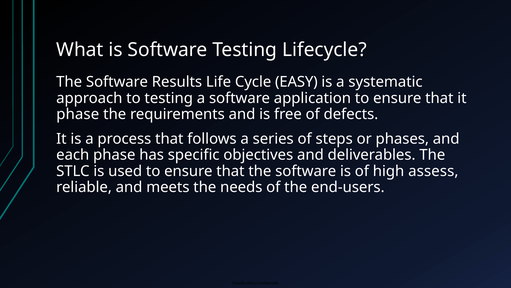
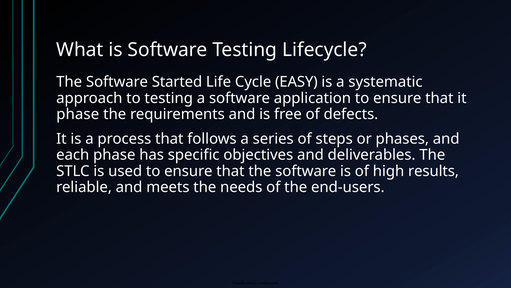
Results: Results -> Started
assess: assess -> results
